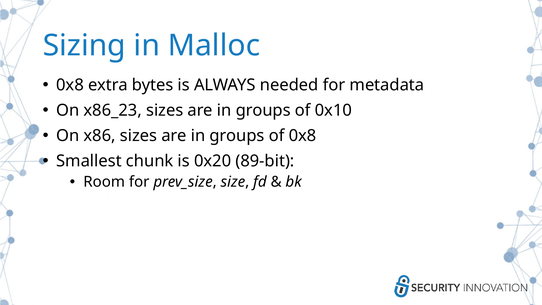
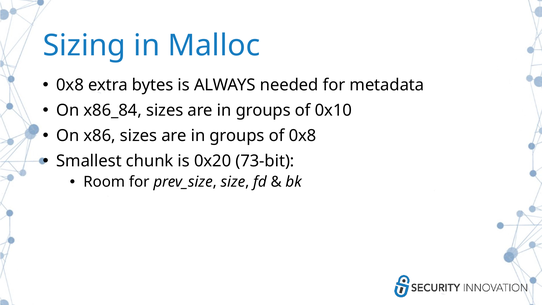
x86_23: x86_23 -> x86_84
89-bit: 89-bit -> 73-bit
